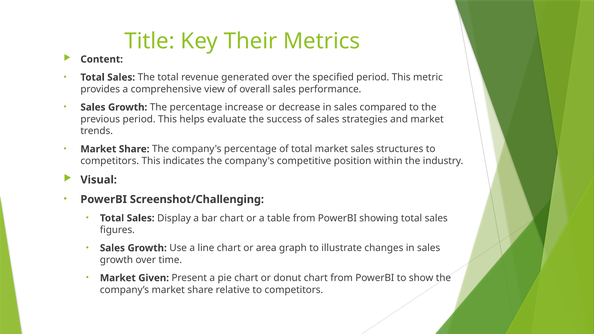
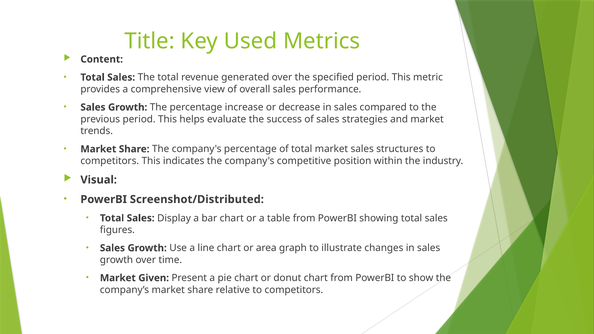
Their: Their -> Used
Screenshot/Challenging: Screenshot/Challenging -> Screenshot/Distributed
